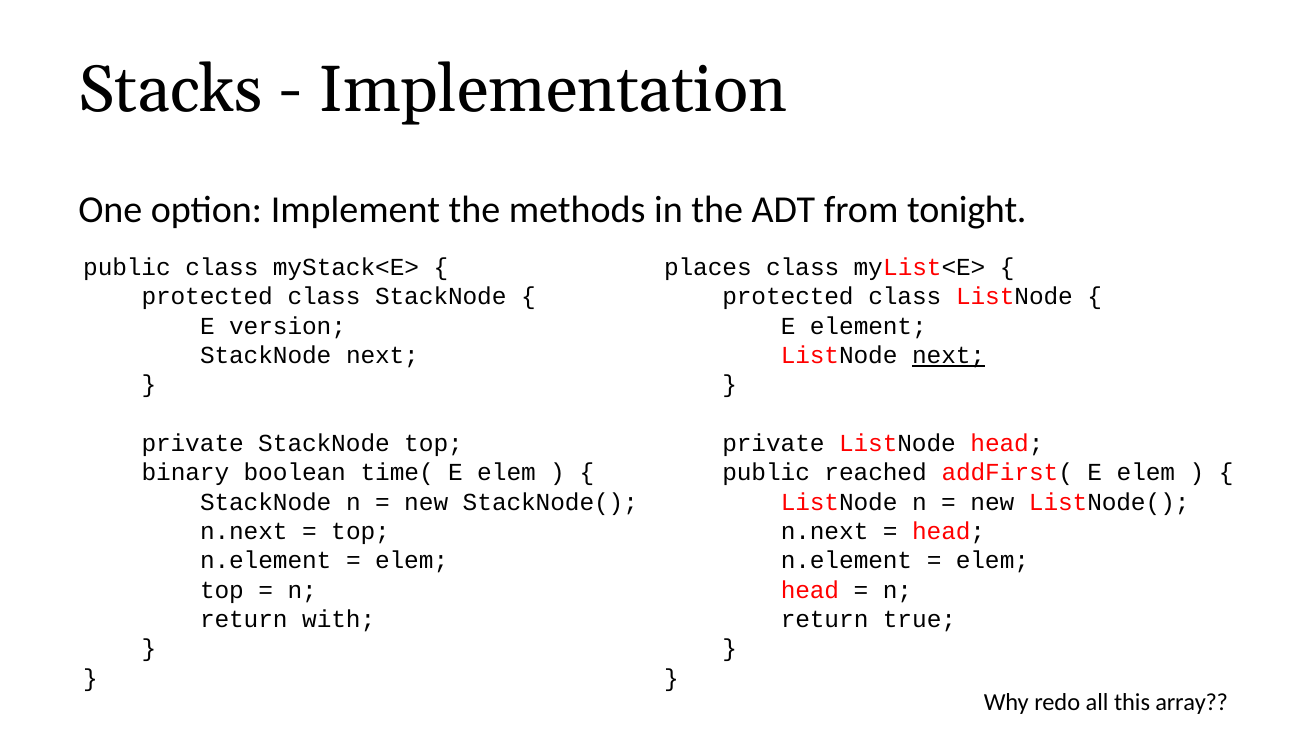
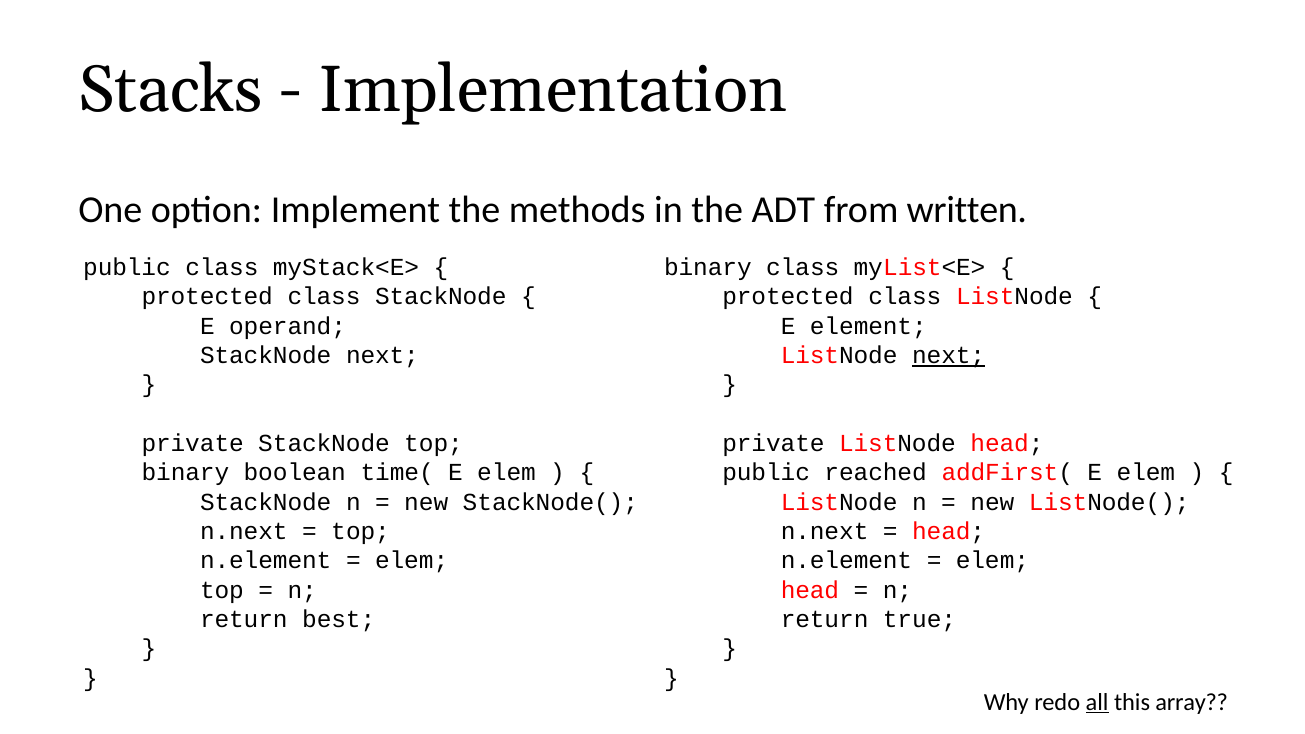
tonight: tonight -> written
places at (708, 268): places -> binary
version: version -> operand
with: with -> best
all underline: none -> present
